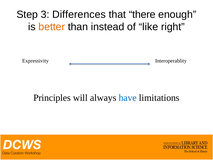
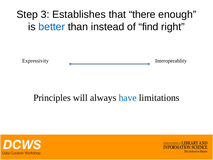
Differences: Differences -> Establishes
better colour: orange -> blue
like: like -> find
